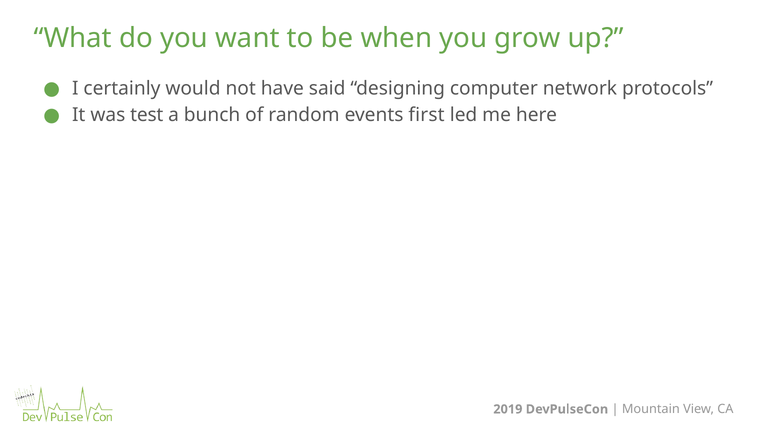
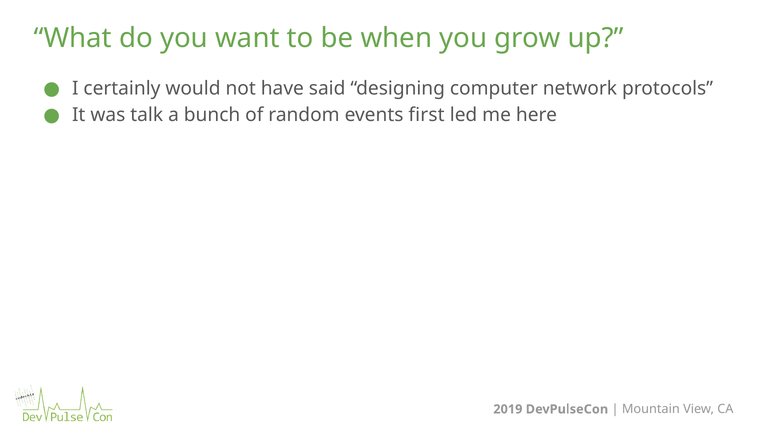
test: test -> talk
